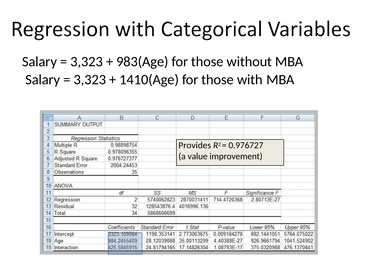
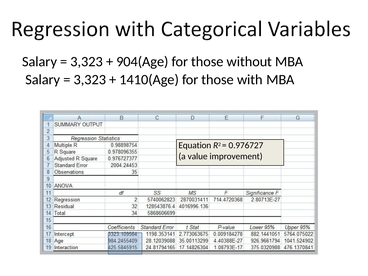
983(Age: 983(Age -> 904(Age
Provides: Provides -> Equation
